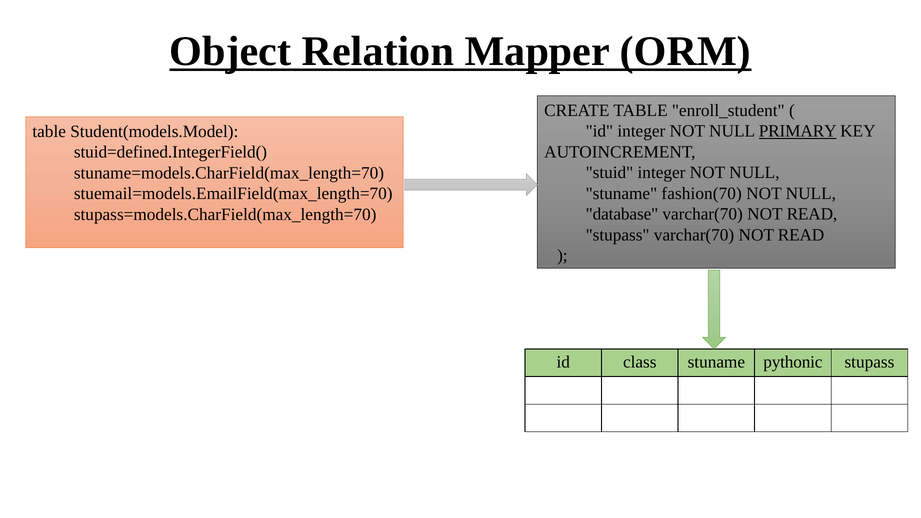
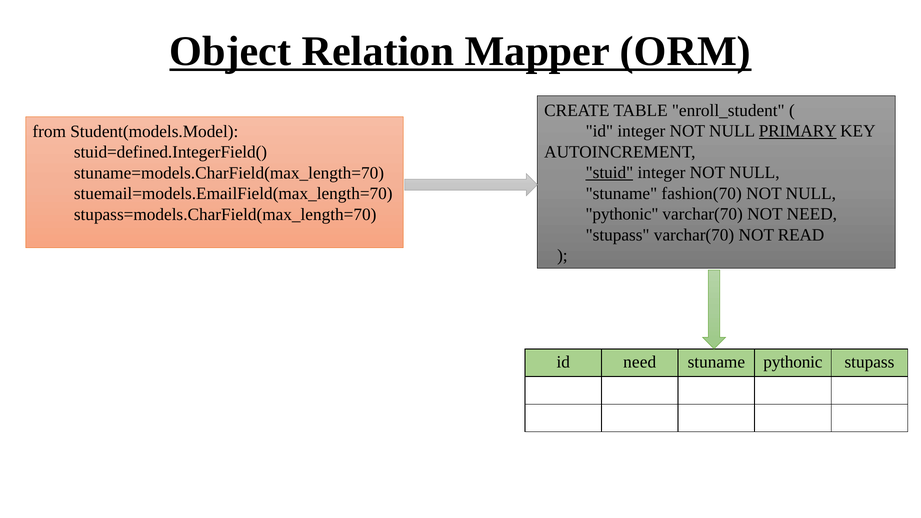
table at (49, 132): table -> from
stuid underline: none -> present
database at (622, 214): database -> pythonic
READ at (812, 214): READ -> NEED
id class: class -> need
